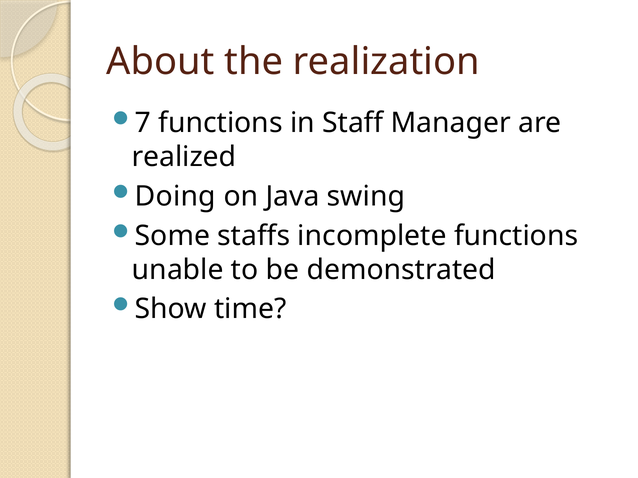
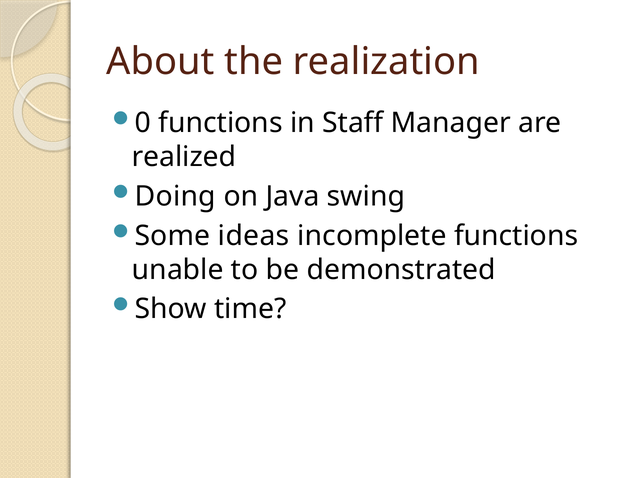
7: 7 -> 0
staffs: staffs -> ideas
